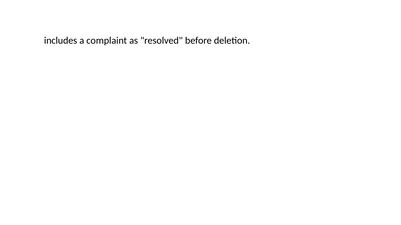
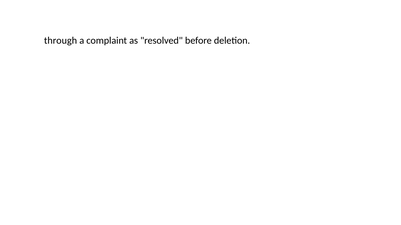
includes: includes -> through
